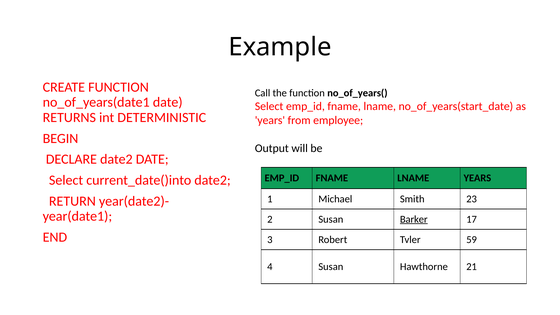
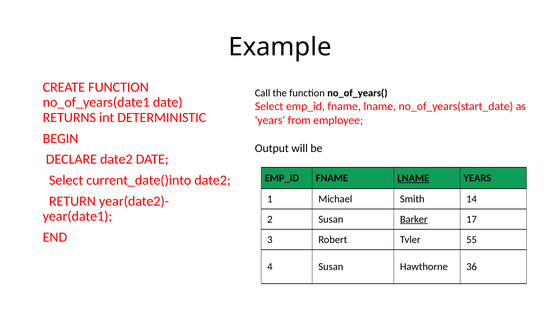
LNAME at (413, 178) underline: none -> present
23: 23 -> 14
59: 59 -> 55
21: 21 -> 36
